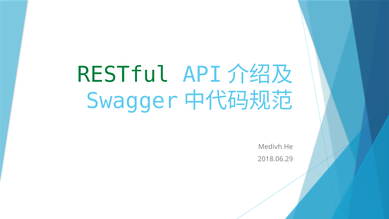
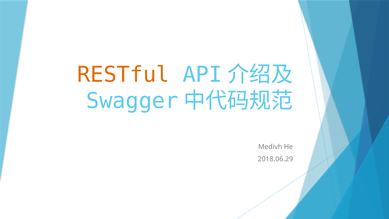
RESTful colour: green -> orange
